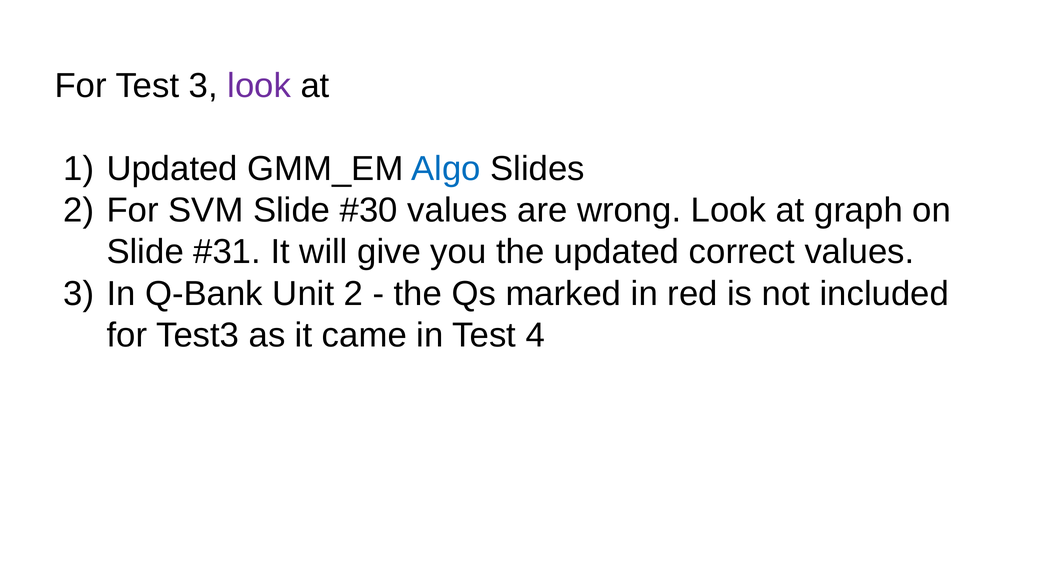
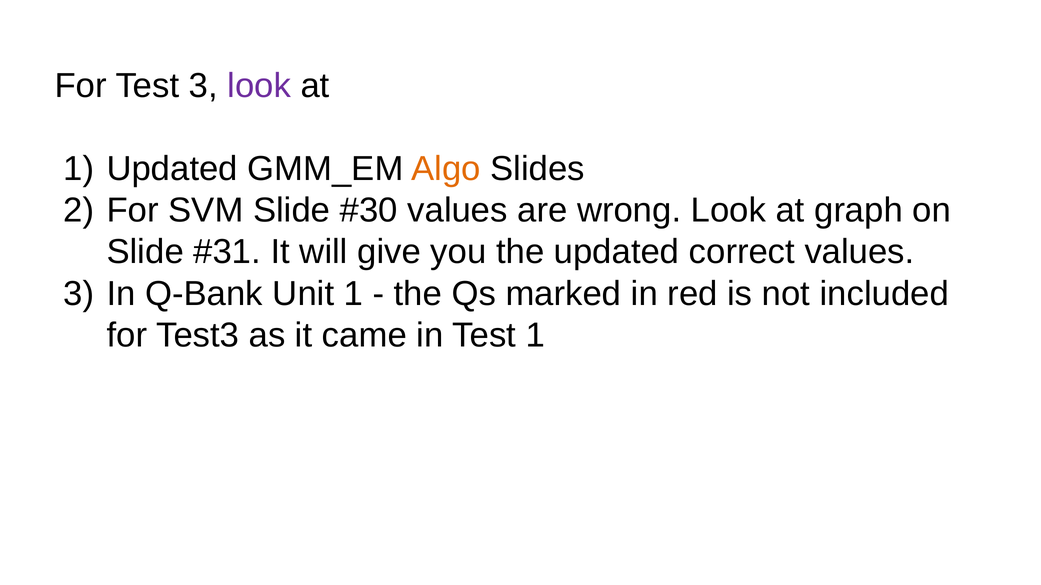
Algo colour: blue -> orange
Unit 2: 2 -> 1
Test 4: 4 -> 1
